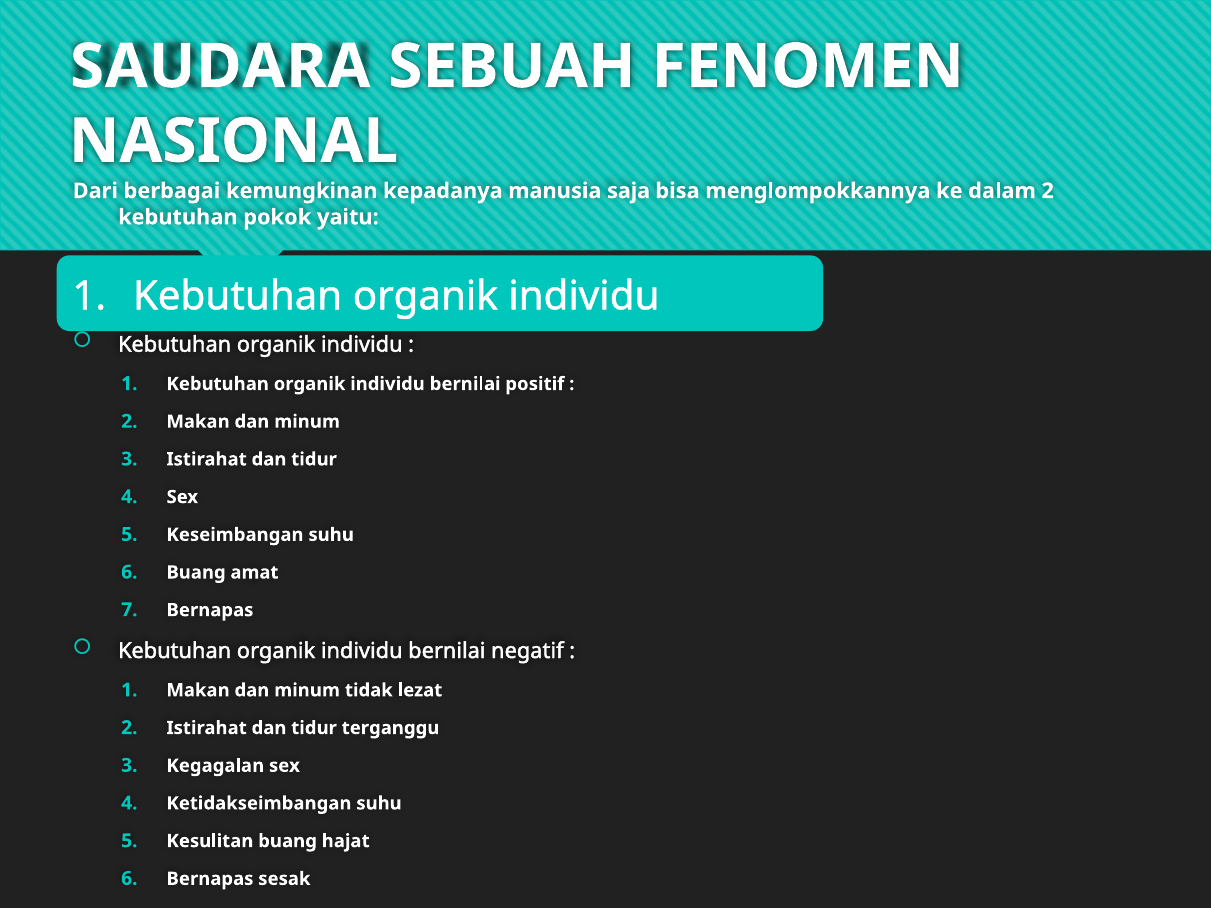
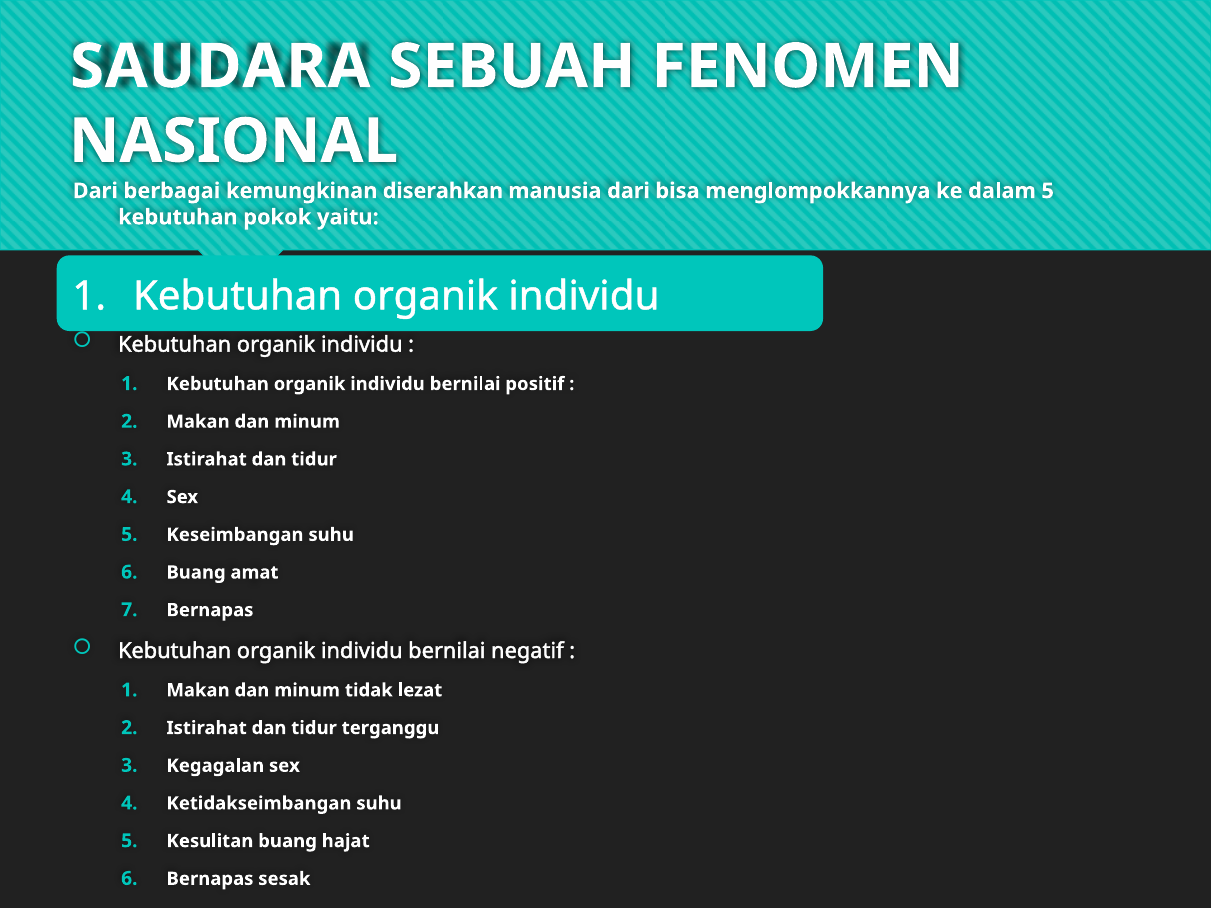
kepadanya: kepadanya -> diserahkan
manusia saja: saja -> dari
dalam 2: 2 -> 5
